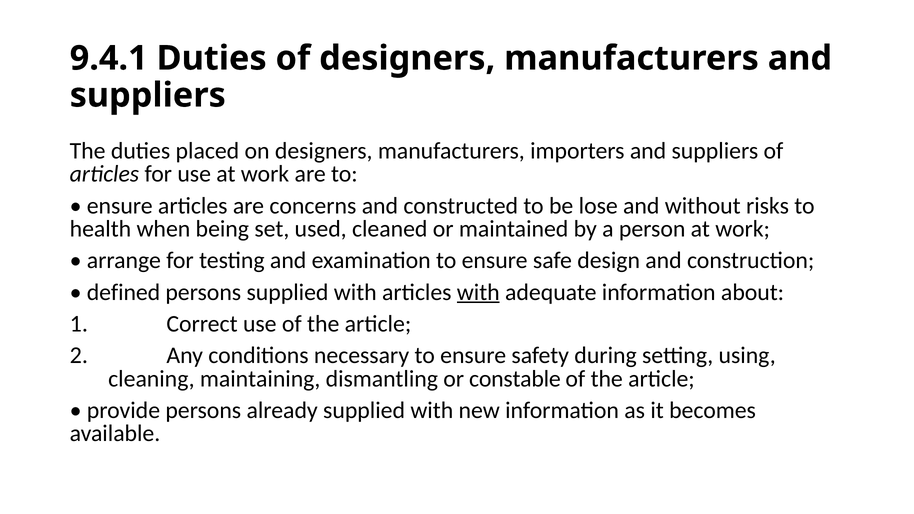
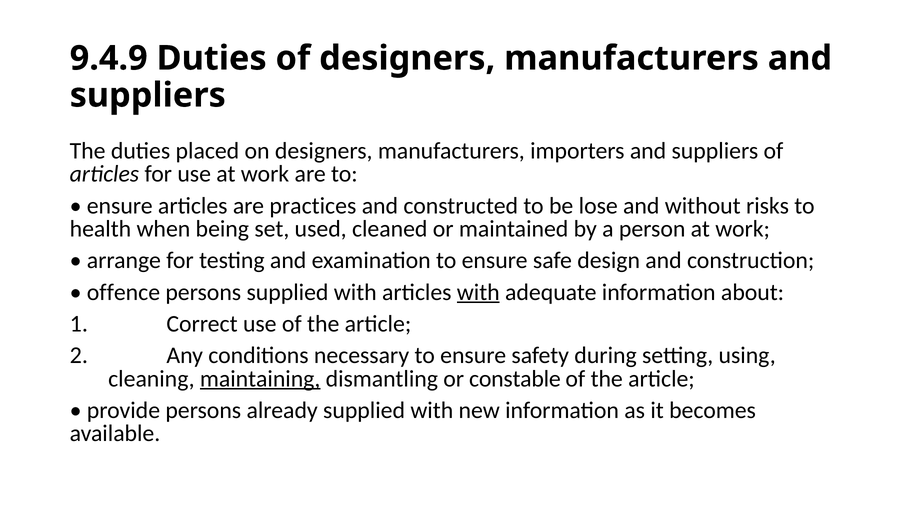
9.4.1: 9.4.1 -> 9.4.9
concerns: concerns -> practices
defined: defined -> offence
maintaining underline: none -> present
